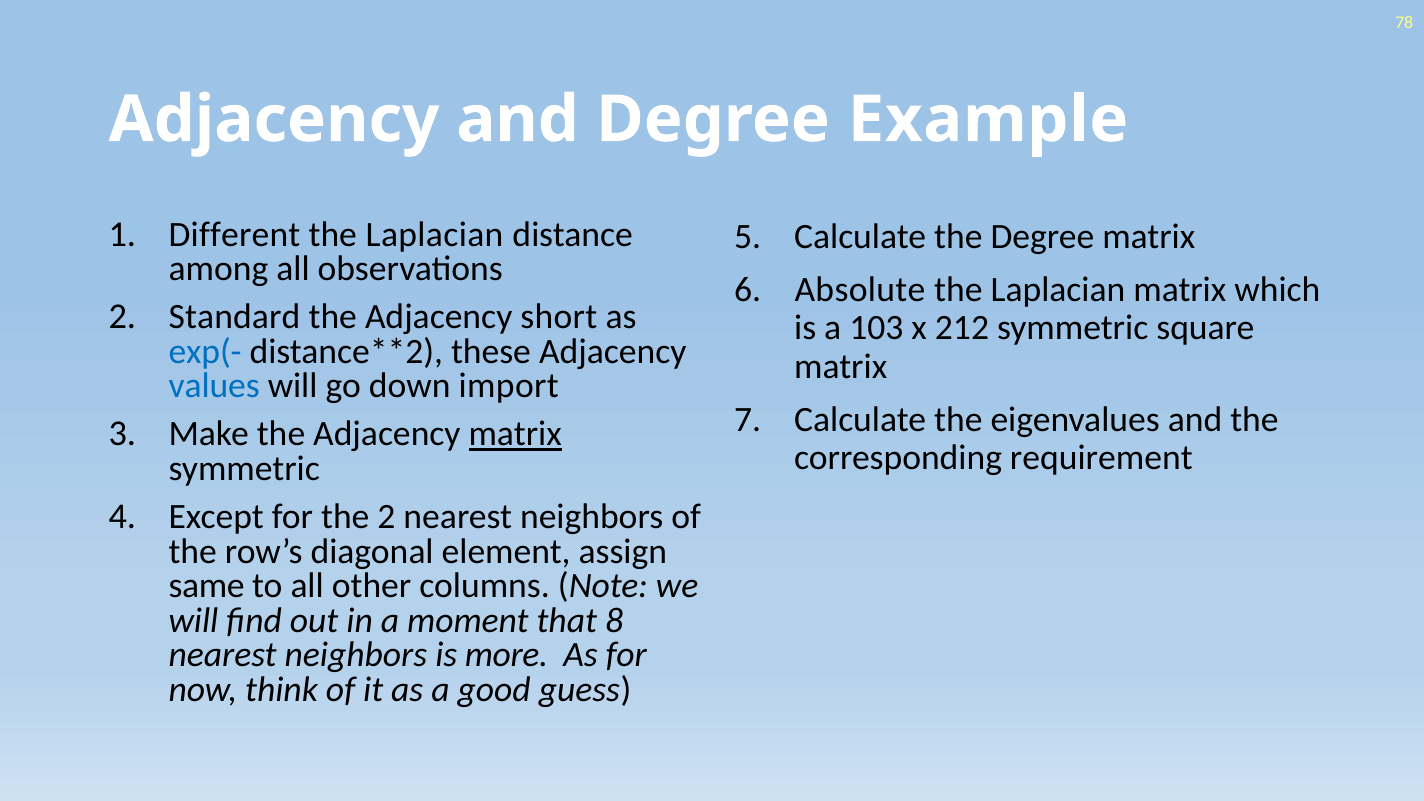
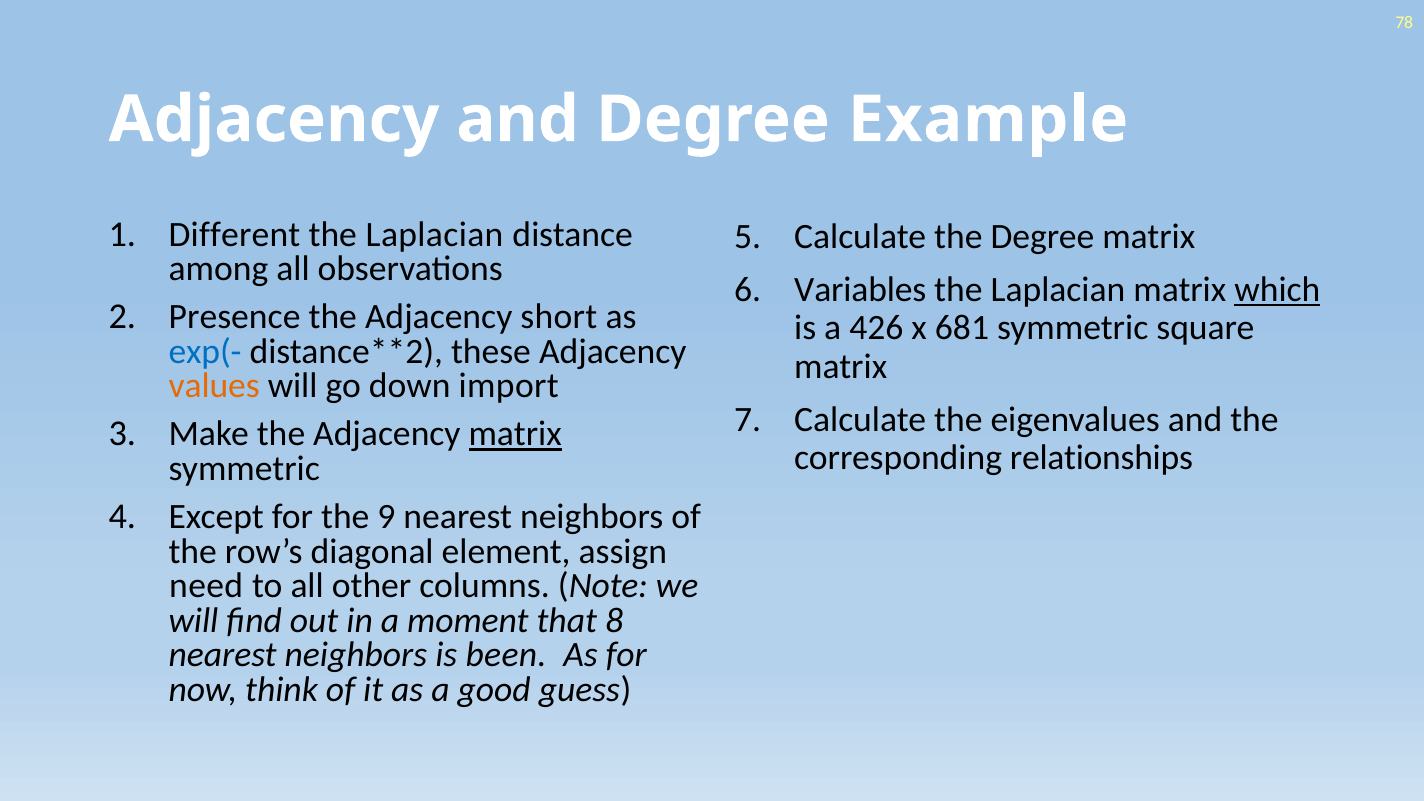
Absolute: Absolute -> Variables
which underline: none -> present
Standard: Standard -> Presence
103: 103 -> 426
212: 212 -> 681
values colour: blue -> orange
requirement: requirement -> relationships
the 2: 2 -> 9
same: same -> need
more: more -> been
